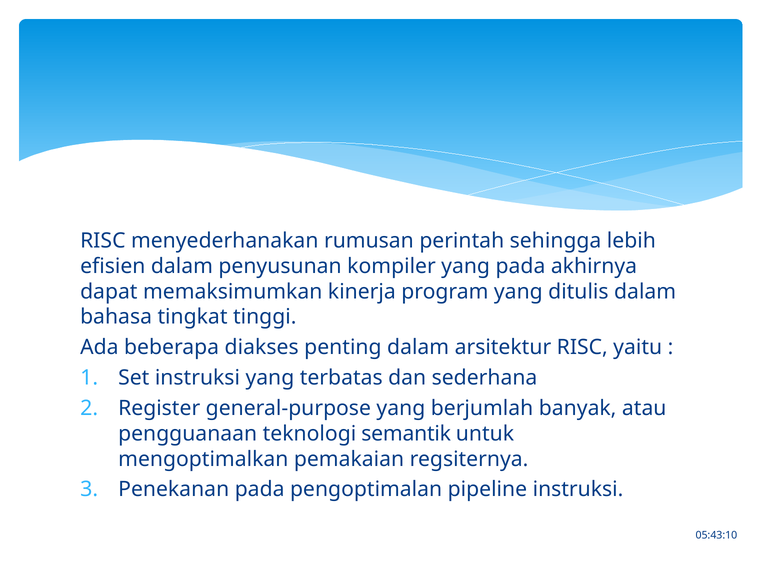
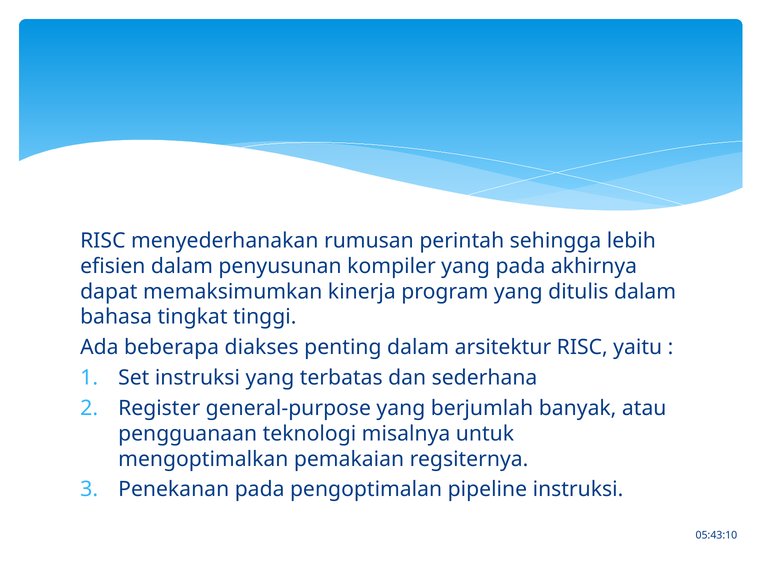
semantik: semantik -> misalnya
